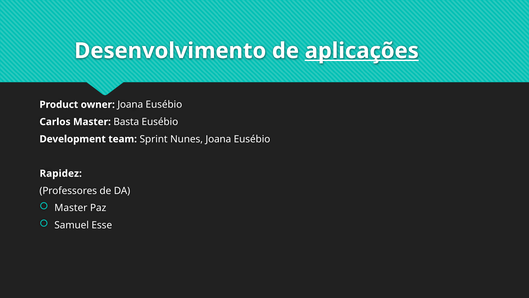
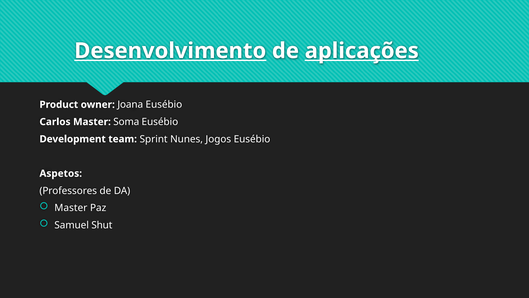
Desenvolvimento underline: none -> present
Basta: Basta -> Soma
Nunes Joana: Joana -> Jogos
Rapidez: Rapidez -> Aspetos
Esse: Esse -> Shut
